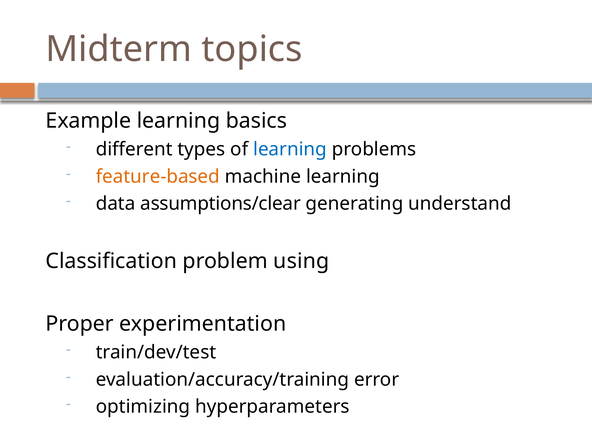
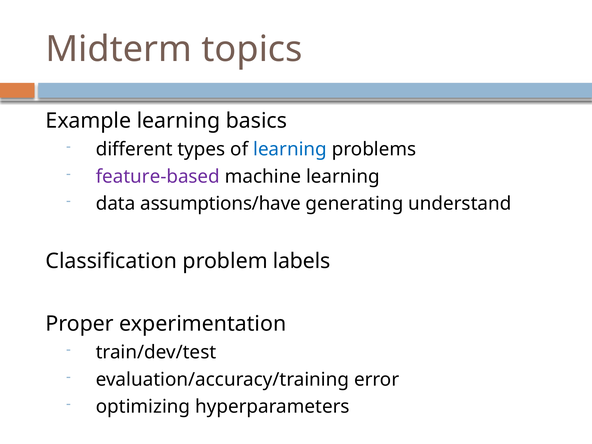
feature-based colour: orange -> purple
assumptions/clear: assumptions/clear -> assumptions/have
using: using -> labels
